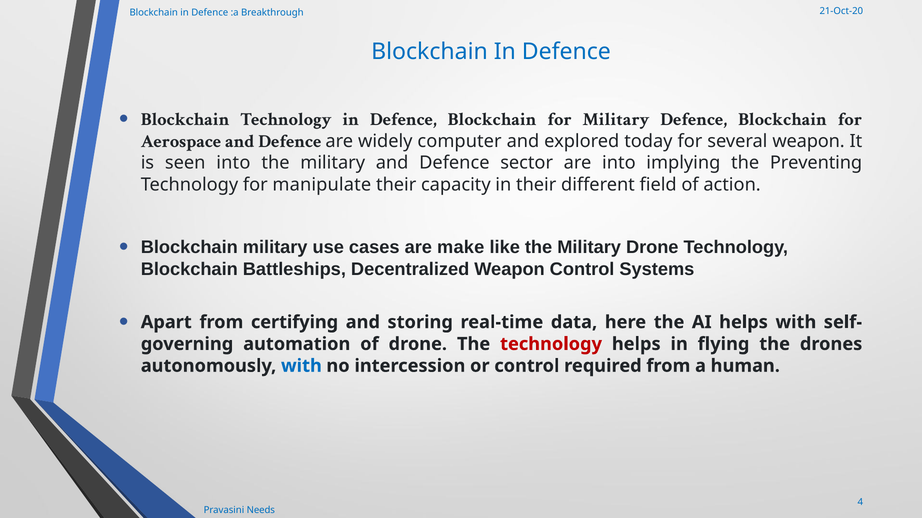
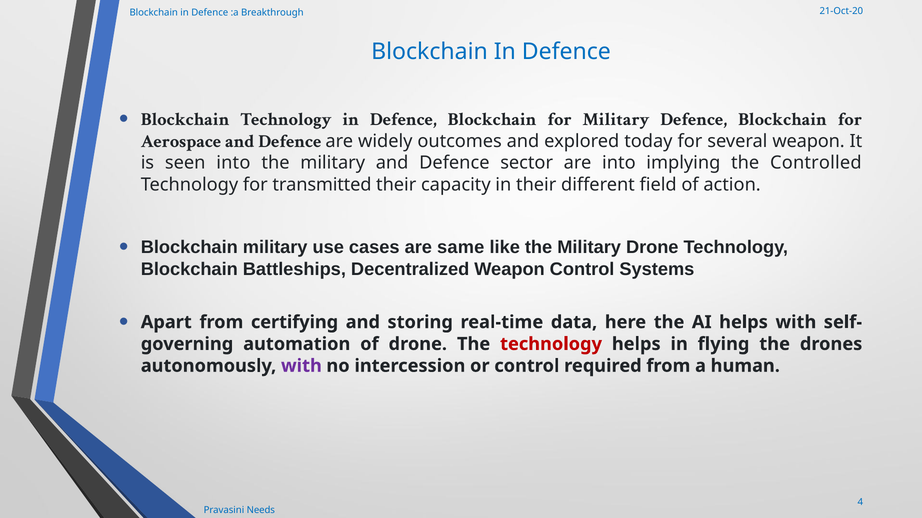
computer: computer -> outcomes
Preventing: Preventing -> Controlled
manipulate: manipulate -> transmitted
make: make -> same
with at (301, 366) colour: blue -> purple
